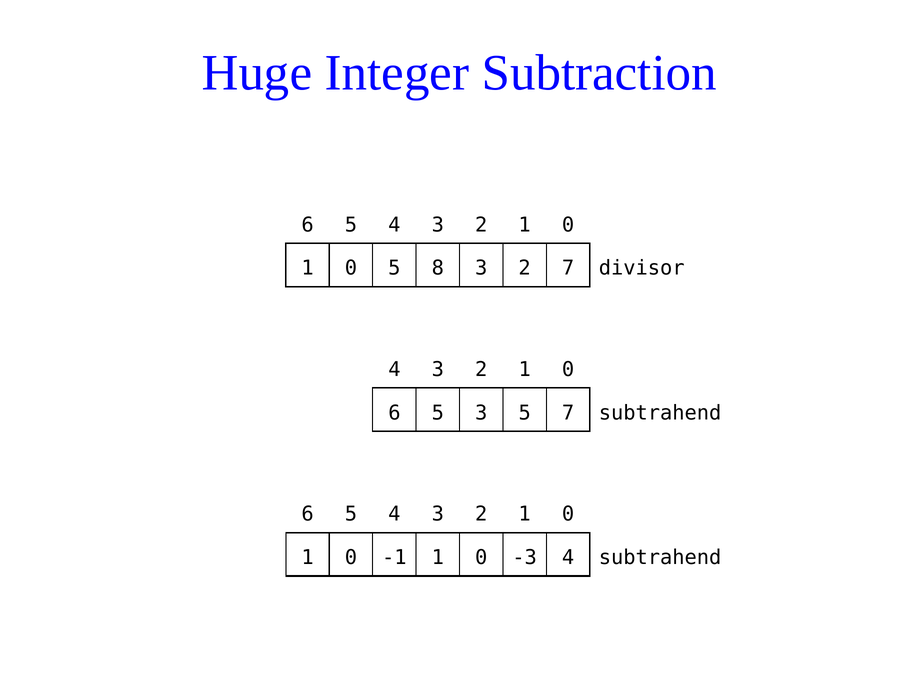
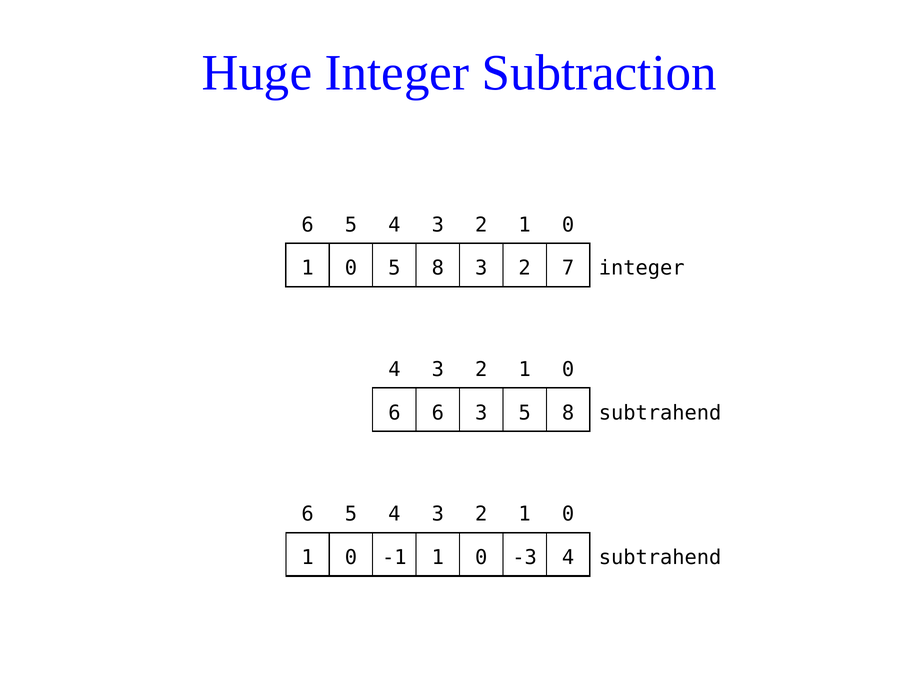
7 divisor: divisor -> integer
5 at (438, 413): 5 -> 6
3 5 7: 7 -> 8
